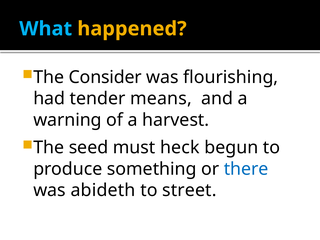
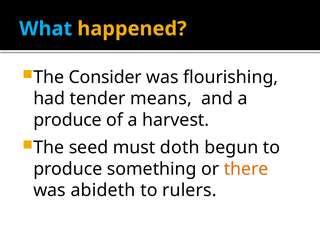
warning at (67, 120): warning -> produce
heck: heck -> doth
there colour: blue -> orange
street: street -> rulers
